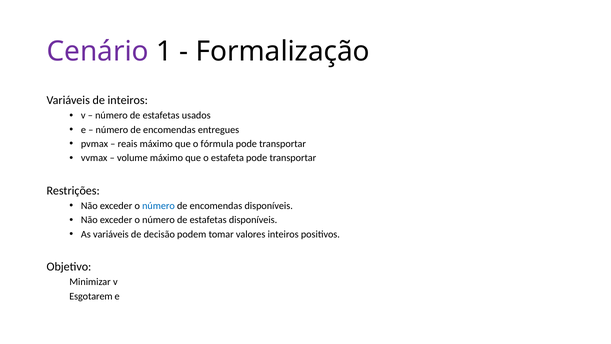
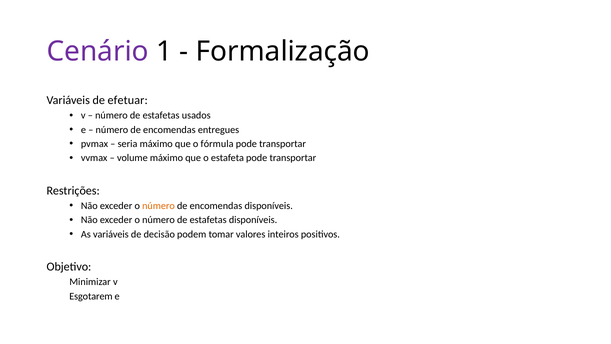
de inteiros: inteiros -> efetuar
reais: reais -> seria
número at (158, 206) colour: blue -> orange
